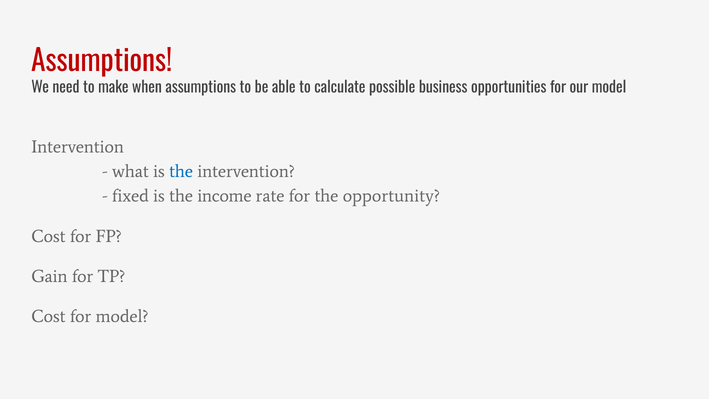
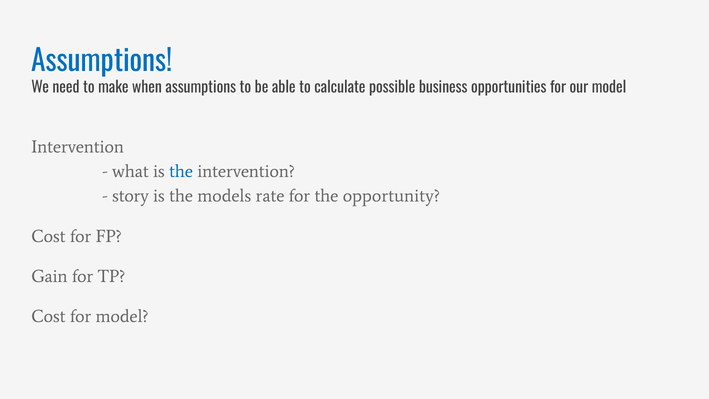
Assumptions at (102, 61) colour: red -> blue
fixed: fixed -> story
income: income -> models
